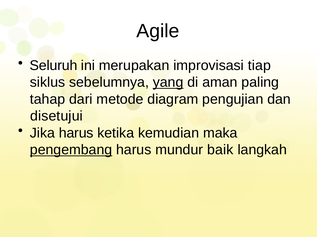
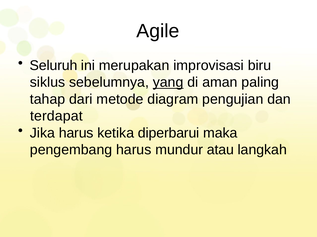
tiap: tiap -> biru
disetujui: disetujui -> terdapat
kemudian: kemudian -> diperbarui
pengembang underline: present -> none
baik: baik -> atau
